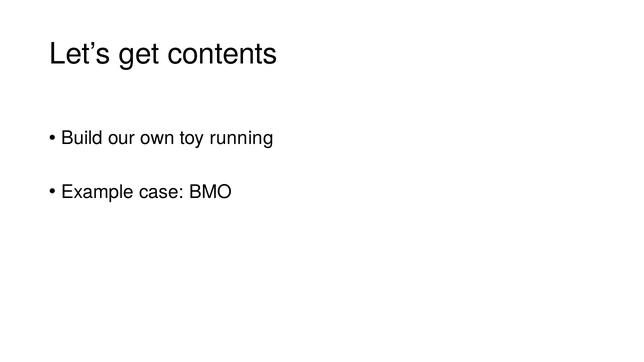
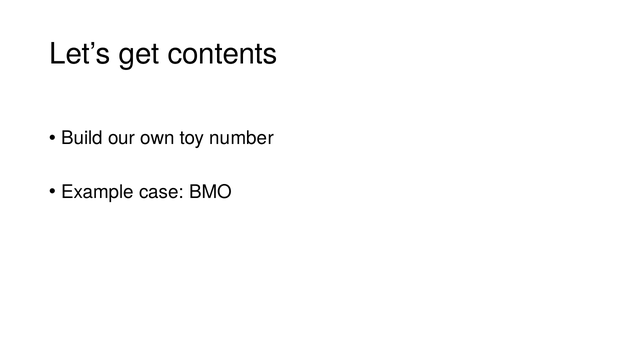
running: running -> number
